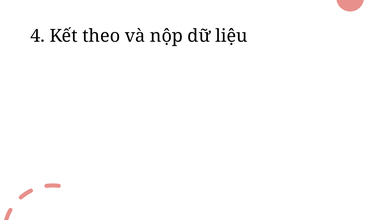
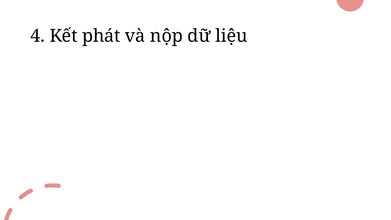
theo: theo -> phát
